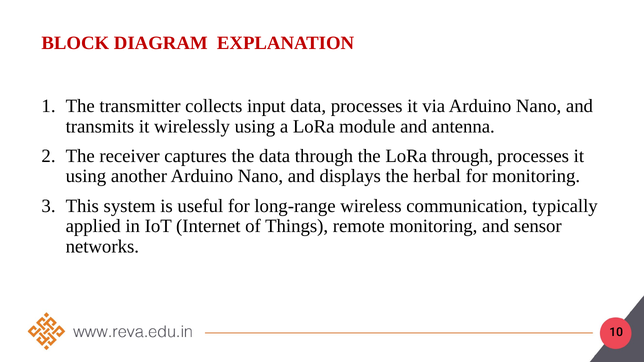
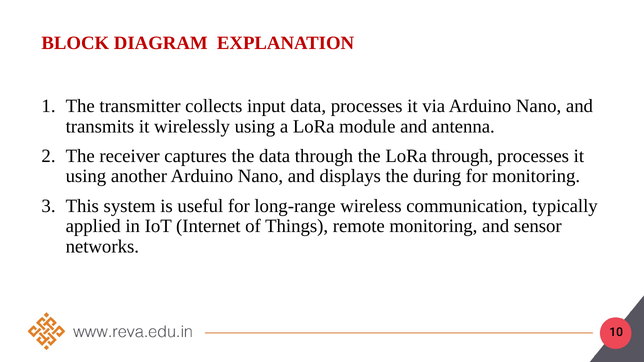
herbal: herbal -> during
